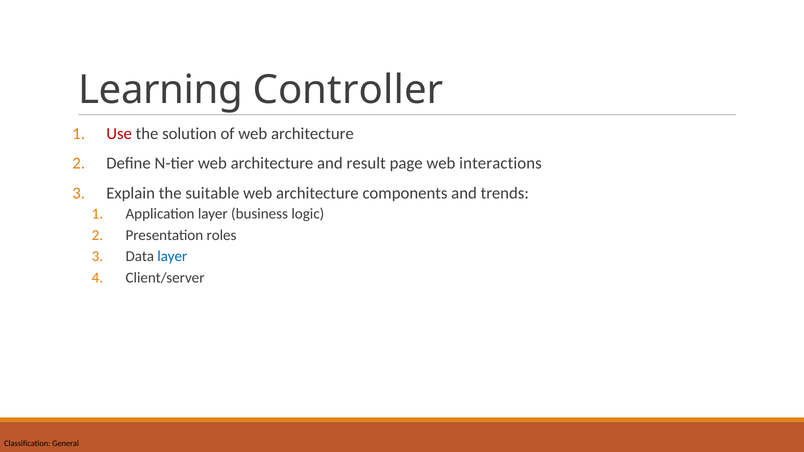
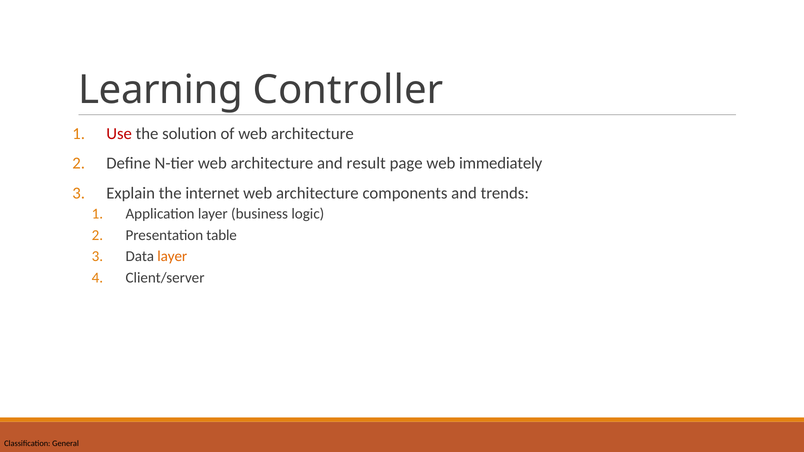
interactions: interactions -> immediately
suitable: suitable -> internet
roles: roles -> table
layer at (172, 257) colour: blue -> orange
